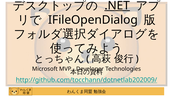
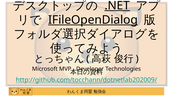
IFileOpenDialog underline: none -> present
